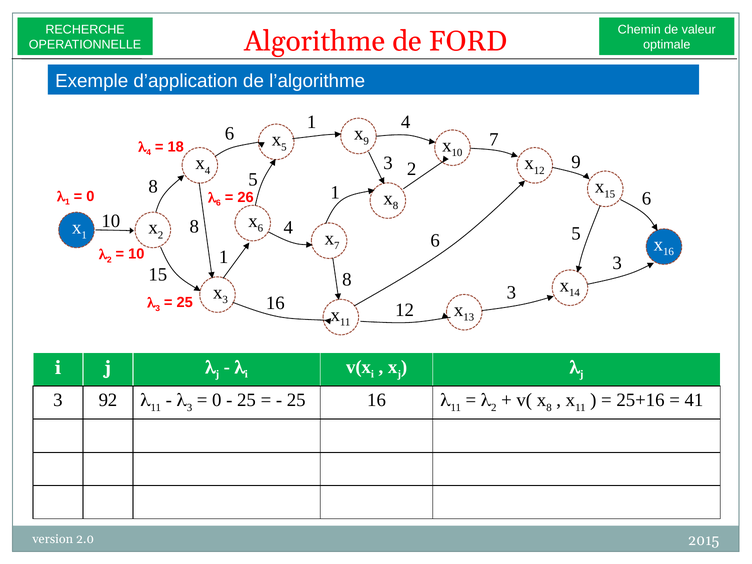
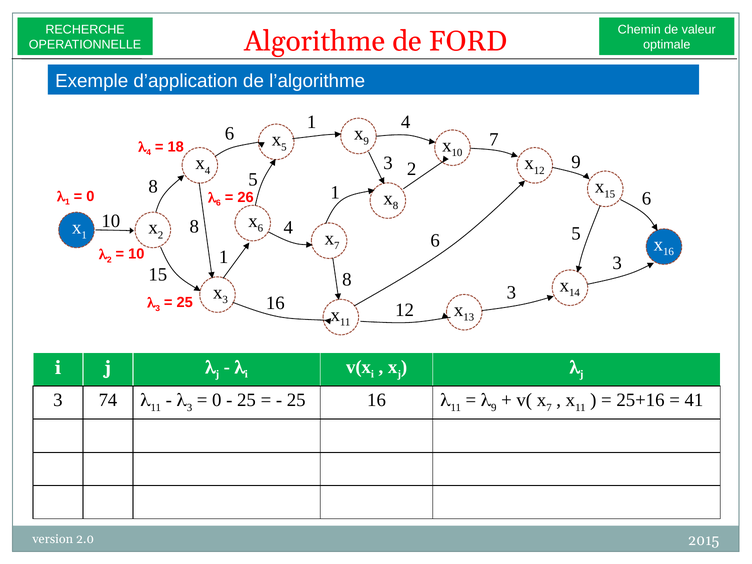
92: 92 -> 74
2 at (494, 408): 2 -> 9
8 at (549, 408): 8 -> 7
